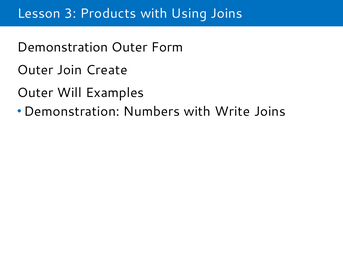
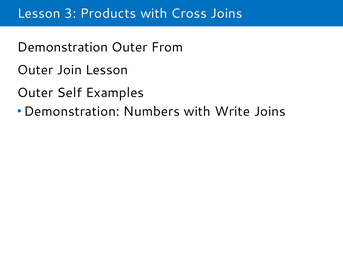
Using: Using -> Cross
Form: Form -> From
Join Create: Create -> Lesson
Will: Will -> Self
